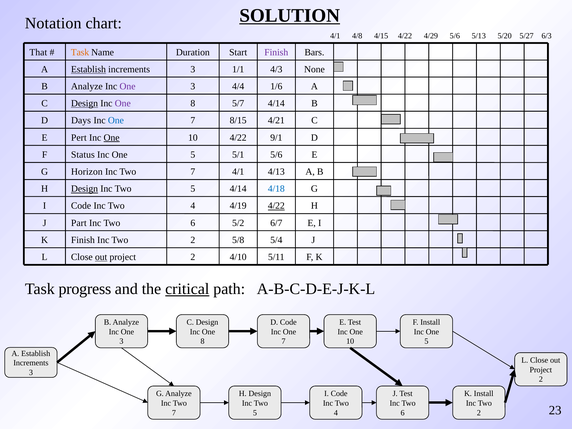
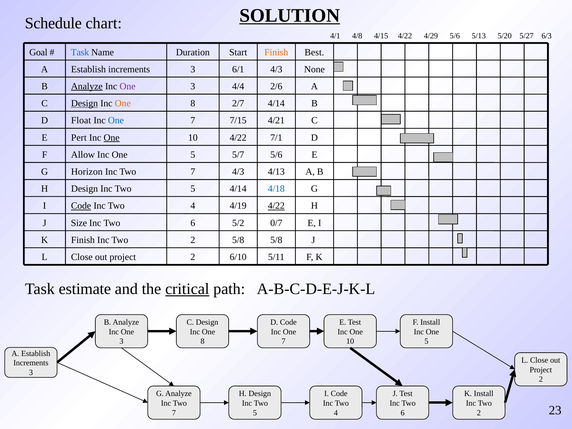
Notation: Notation -> Schedule
That: That -> Goal
Task at (80, 52) colour: orange -> blue
Finish at (276, 52) colour: purple -> orange
Bars: Bars -> Best
Establish at (88, 69) underline: present -> none
1/1: 1/1 -> 6/1
Analyze at (87, 86) underline: none -> present
1/6: 1/6 -> 2/6
One at (123, 103) colour: purple -> orange
5/7: 5/7 -> 2/7
Days: Days -> Float
8/15: 8/15 -> 7/15
9/1: 9/1 -> 7/1
Status: Status -> Allow
5/1: 5/1 -> 5/7
4/1 at (238, 172): 4/1 -> 4/3
Design at (85, 189) underline: present -> none
Code at (81, 206) underline: none -> present
Part: Part -> Size
6/7: 6/7 -> 0/7
5/4 at (276, 240): 5/4 -> 5/8
out at (101, 257) underline: present -> none
4/10: 4/10 -> 6/10
progress: progress -> estimate
